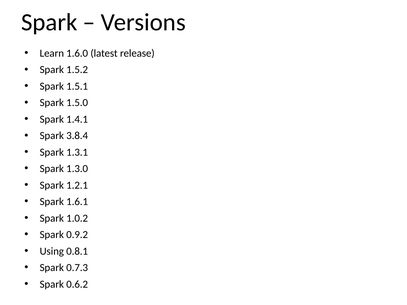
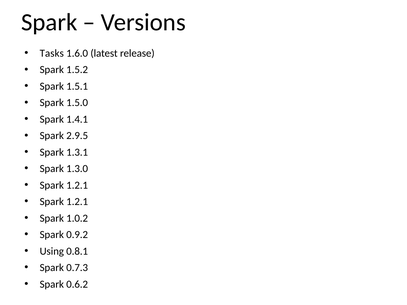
Learn: Learn -> Tasks
3.8.4: 3.8.4 -> 2.9.5
1.6.1 at (77, 202): 1.6.1 -> 1.2.1
